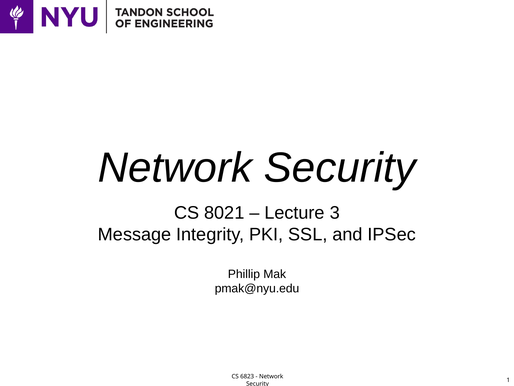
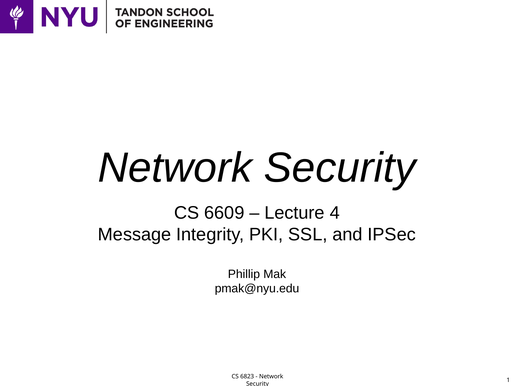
8021: 8021 -> 6609
3: 3 -> 4
